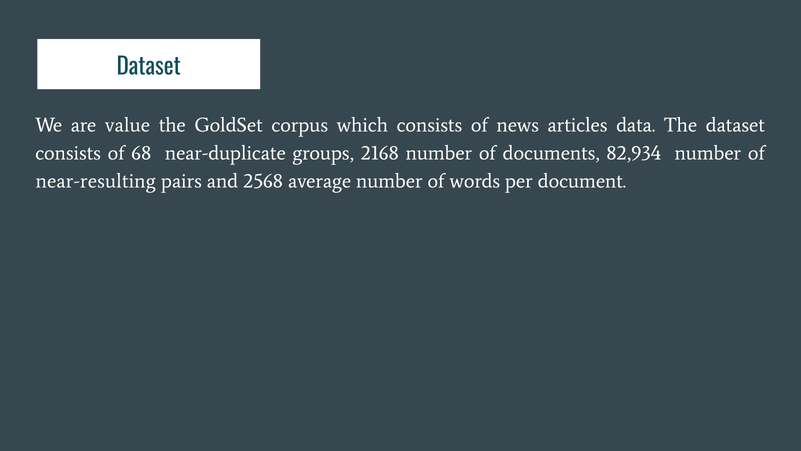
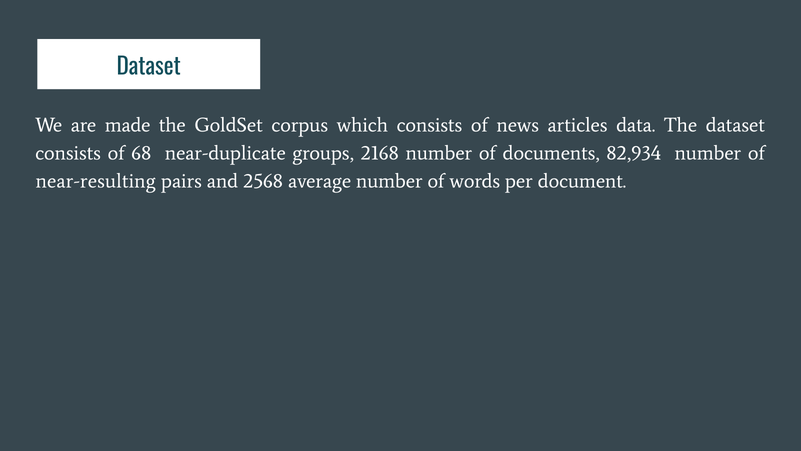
value: value -> made
